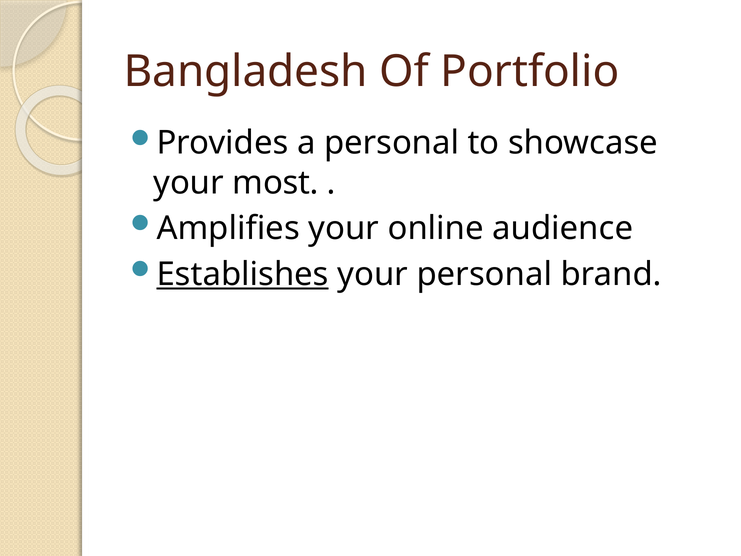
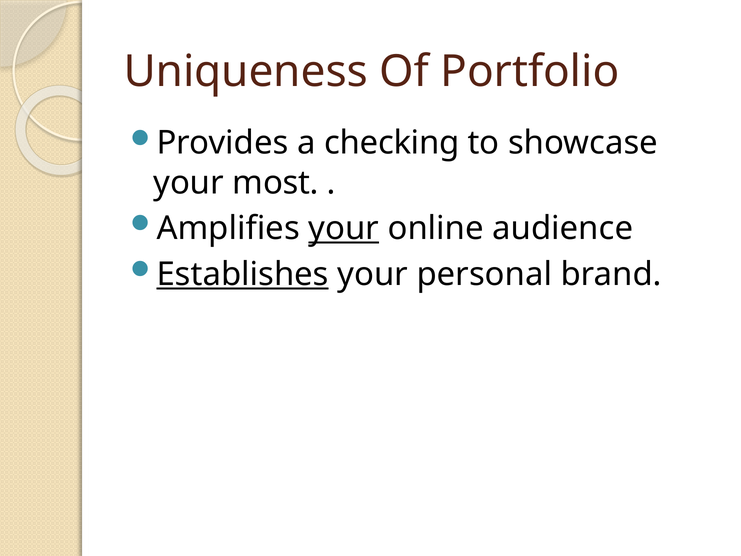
Bangladesh: Bangladesh -> Uniqueness
a personal: personal -> checking
your at (344, 228) underline: none -> present
